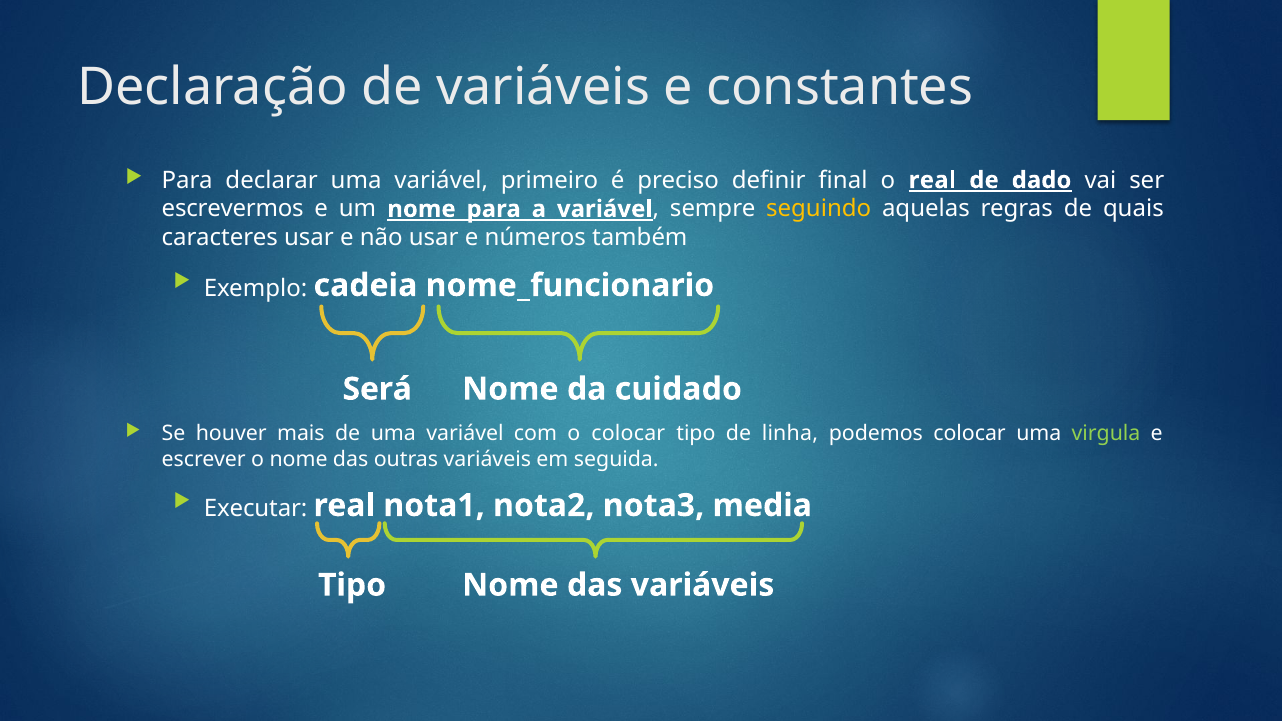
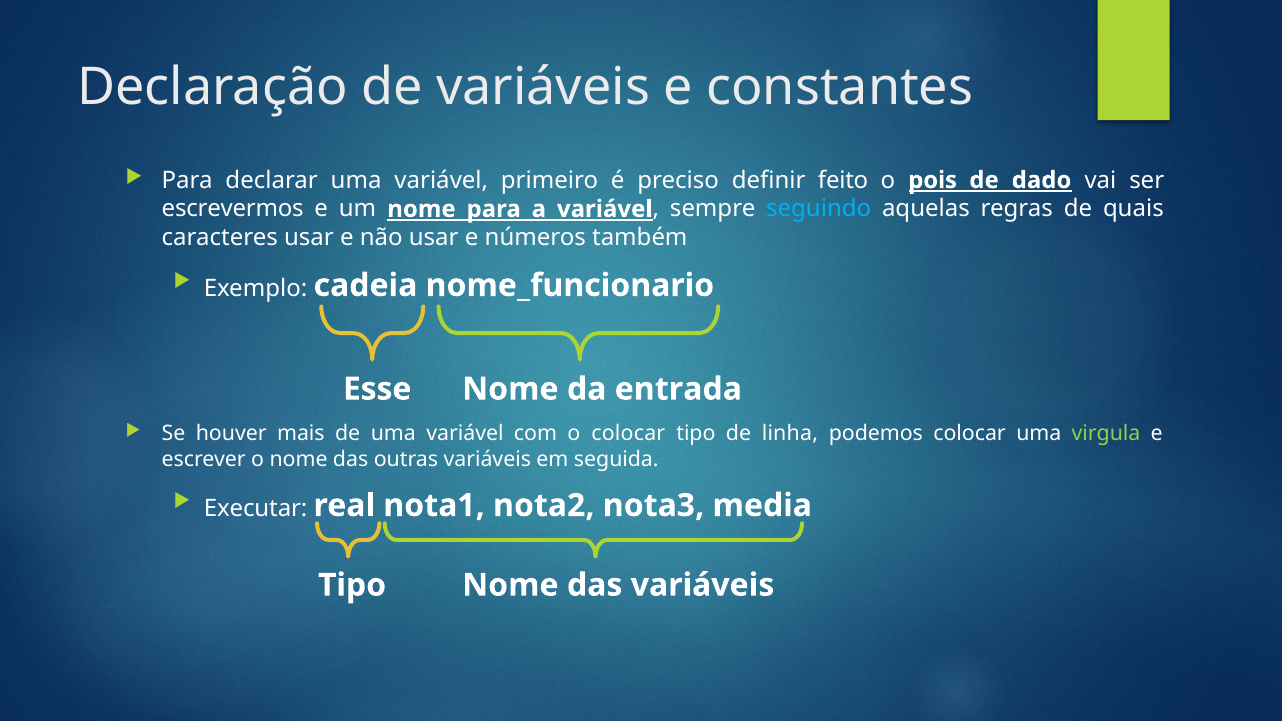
final: final -> feito
o real: real -> pois
seguindo colour: yellow -> light blue
Será: Será -> Esse
cuidado: cuidado -> entrada
